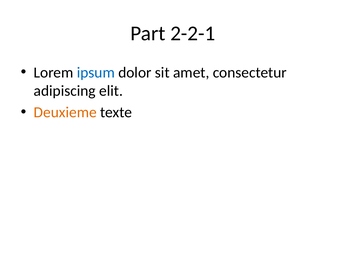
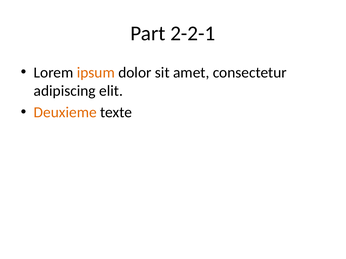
ipsum colour: blue -> orange
